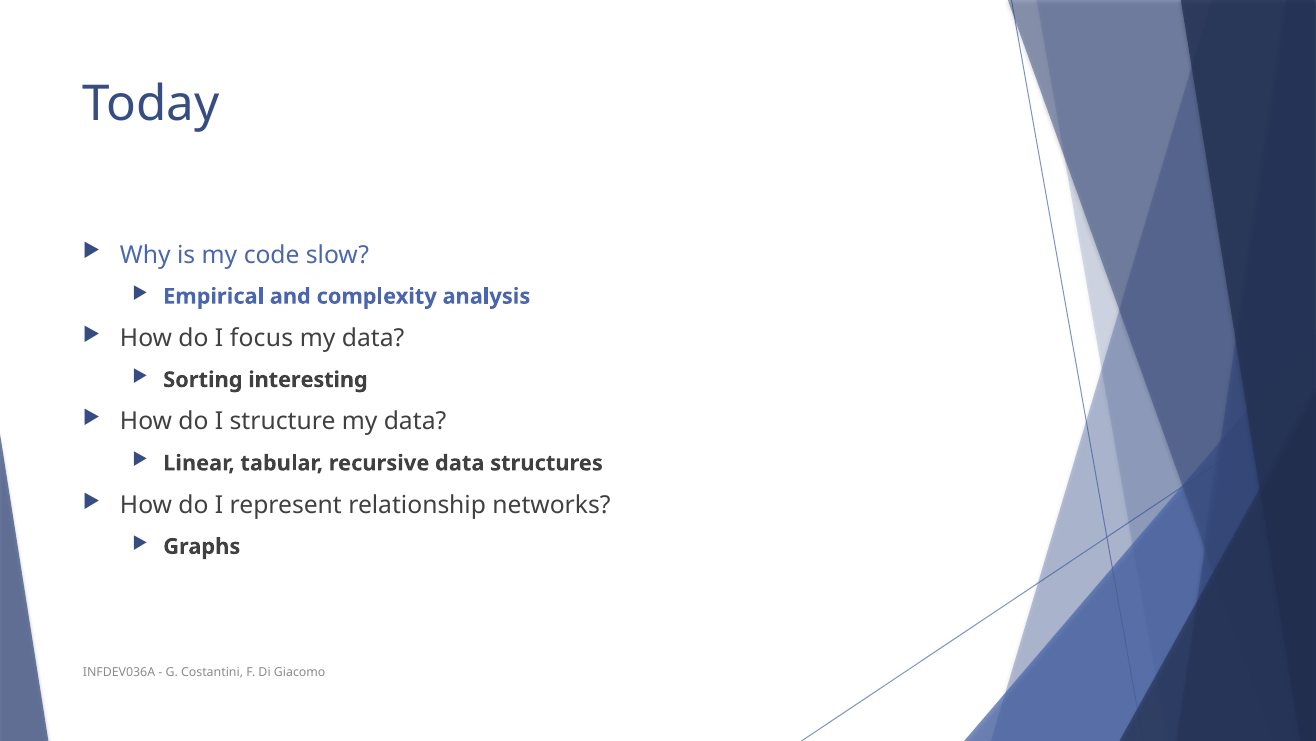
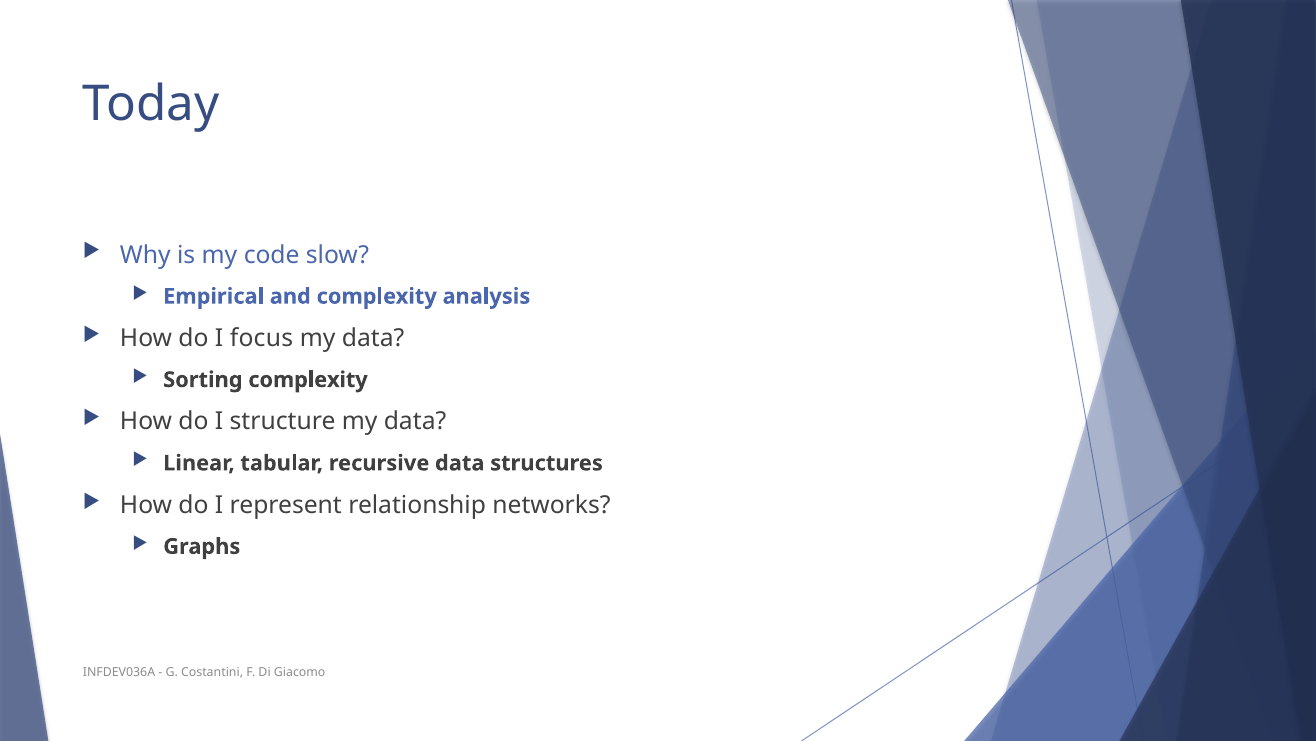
Sorting interesting: interesting -> complexity
